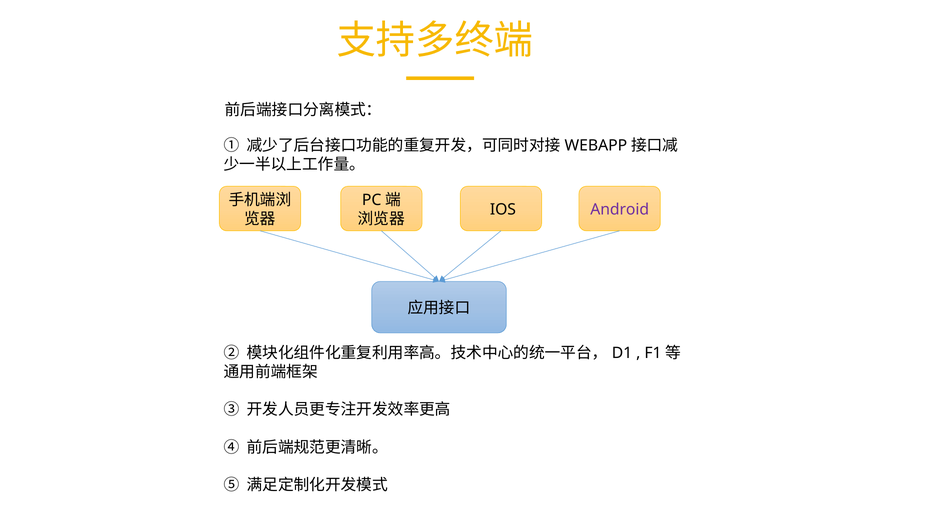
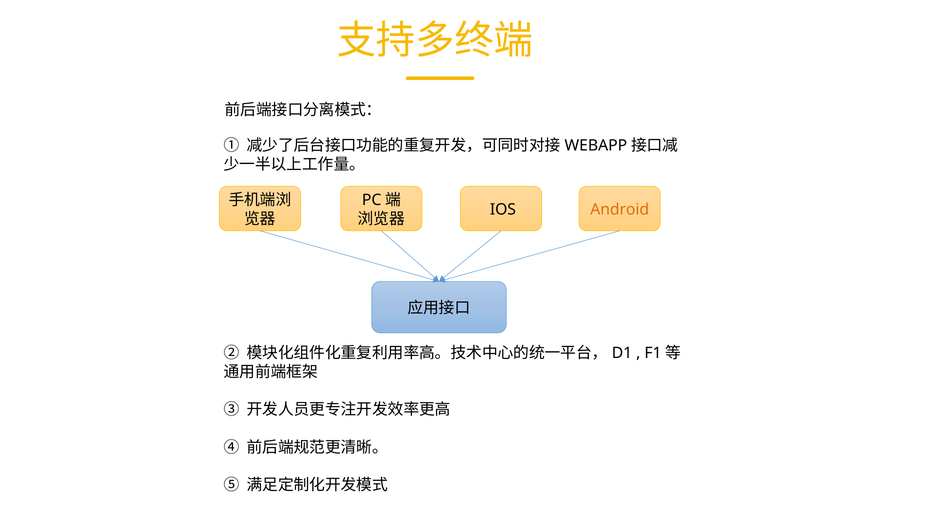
Android colour: purple -> orange
